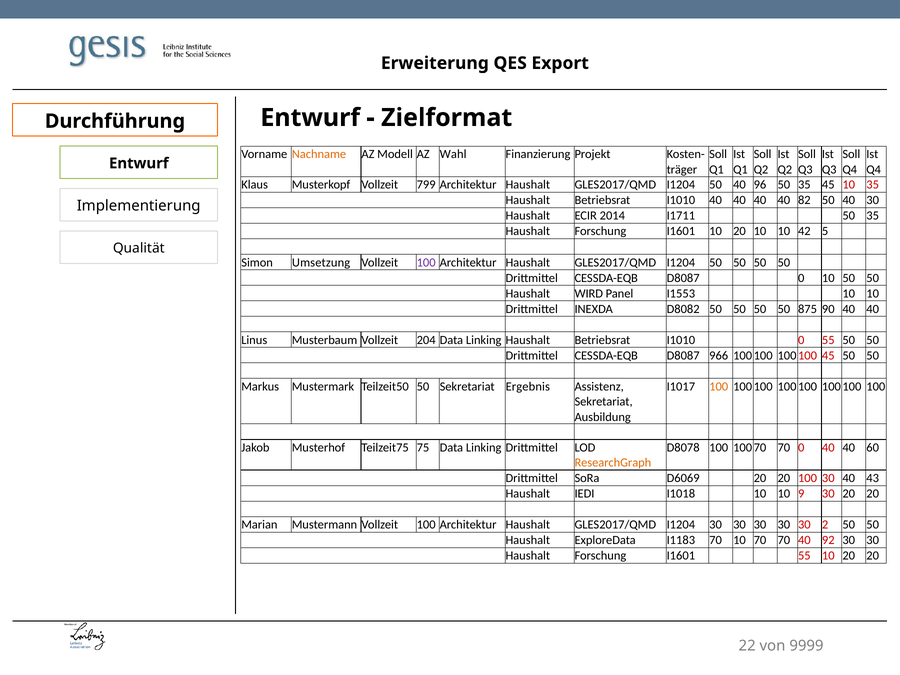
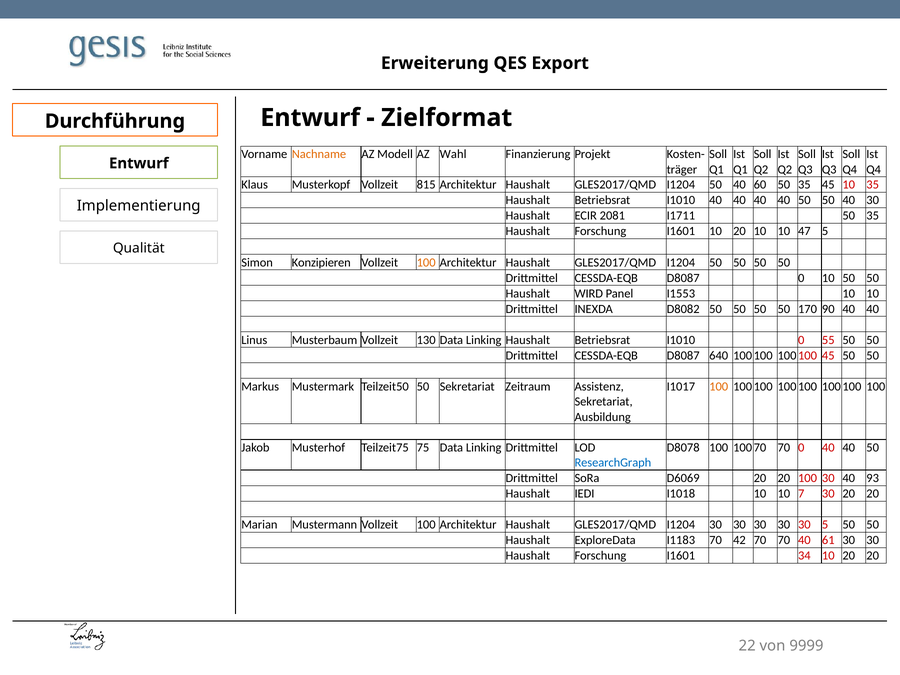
799: 799 -> 815
96: 96 -> 60
40 40 40 82: 82 -> 50
2014: 2014 -> 2081
42: 42 -> 47
Umsetzung: Umsetzung -> Konzipieren
100 at (426, 262) colour: purple -> orange
875: 875 -> 170
204: 204 -> 130
966: 966 -> 640
Ergebnis: Ergebnis -> Zeitraum
0 40 40 60: 60 -> 50
ResearchGraph colour: orange -> blue
43: 43 -> 93
9: 9 -> 7
30 2: 2 -> 5
70 10: 10 -> 42
92: 92 -> 61
I1601 55: 55 -> 34
